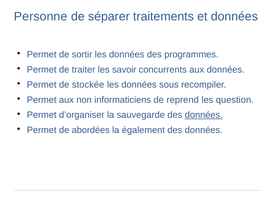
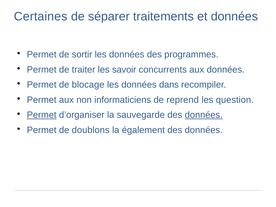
Personne: Personne -> Certaines
stockée: stockée -> blocage
sous: sous -> dans
Permet at (42, 115) underline: none -> present
abordées: abordées -> doublons
